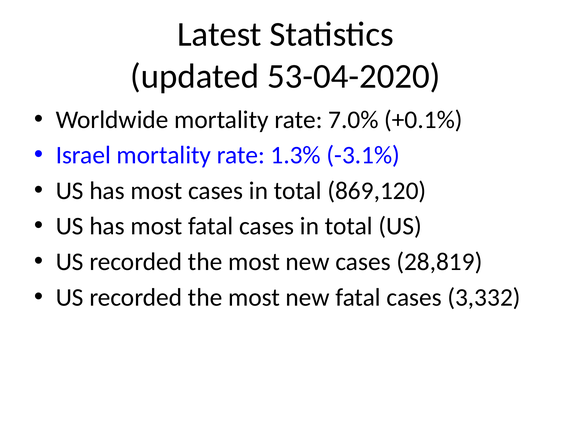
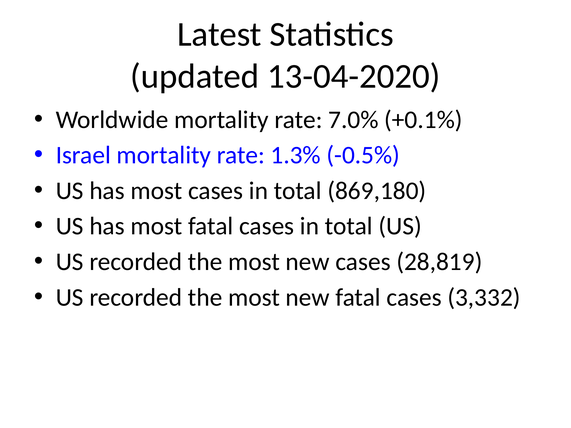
53-04-2020: 53-04-2020 -> 13-04-2020
-3.1%: -3.1% -> -0.5%
869,120: 869,120 -> 869,180
